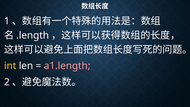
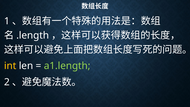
a1.length colour: pink -> light green
